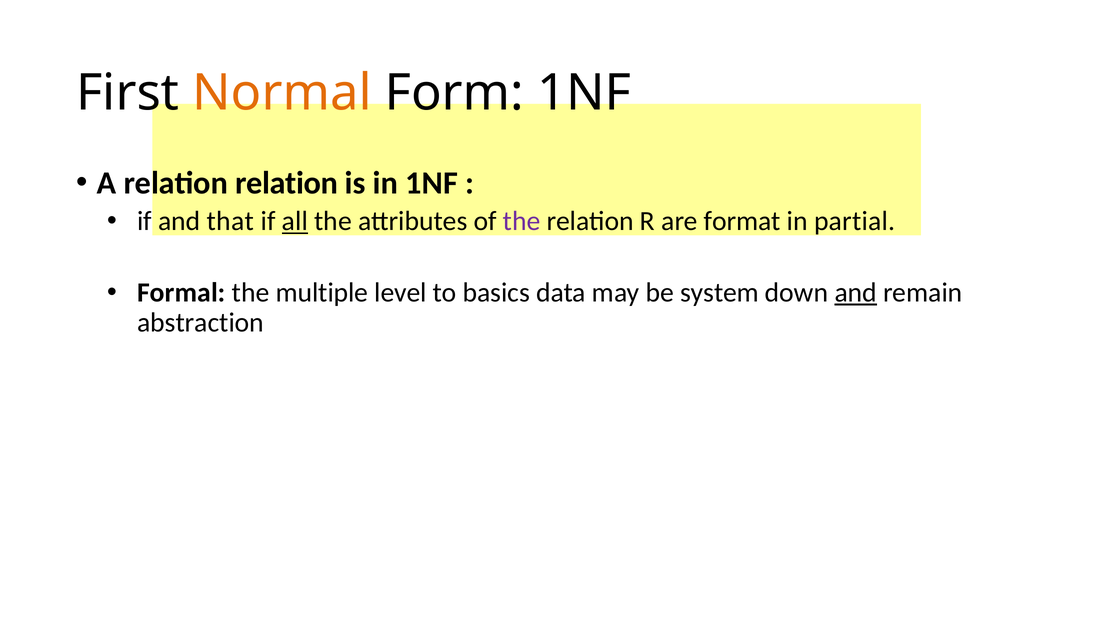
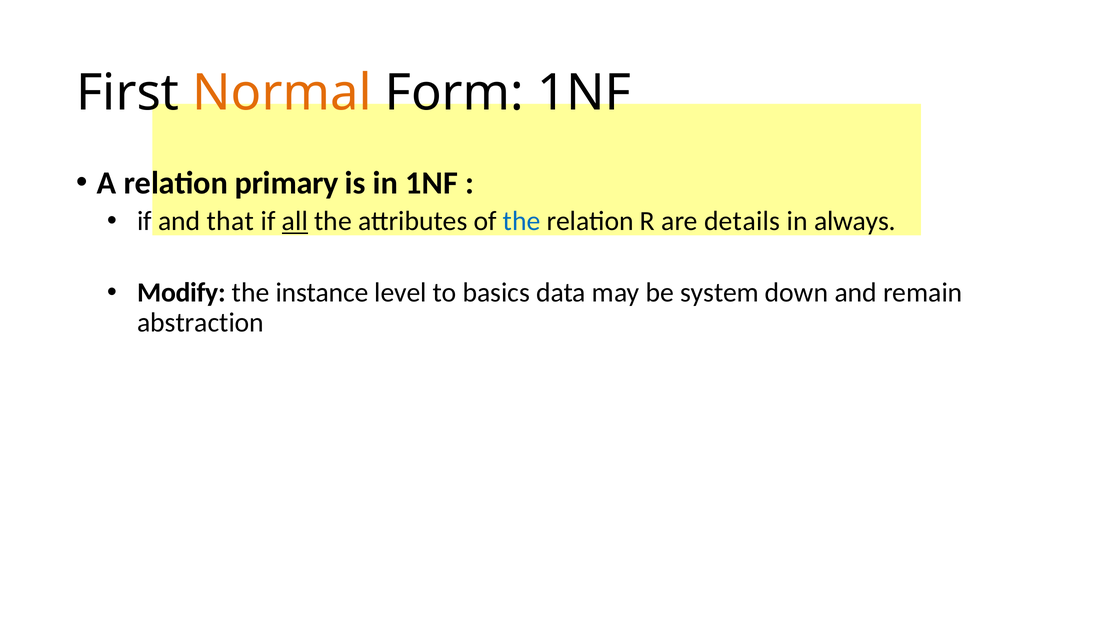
relation relation: relation -> primary
the at (522, 221) colour: purple -> blue
format: format -> details
partial: partial -> always
Formal: Formal -> Modify
multiple: multiple -> instance
and at (856, 293) underline: present -> none
